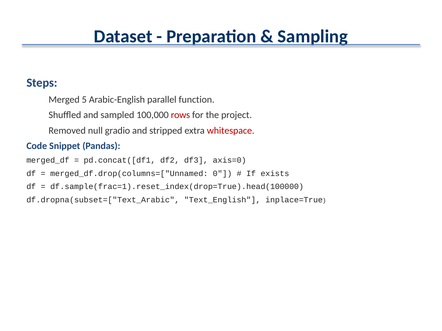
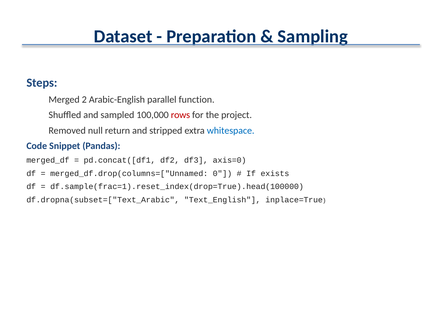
5: 5 -> 2
gradio: gradio -> return
whitespace colour: red -> blue
